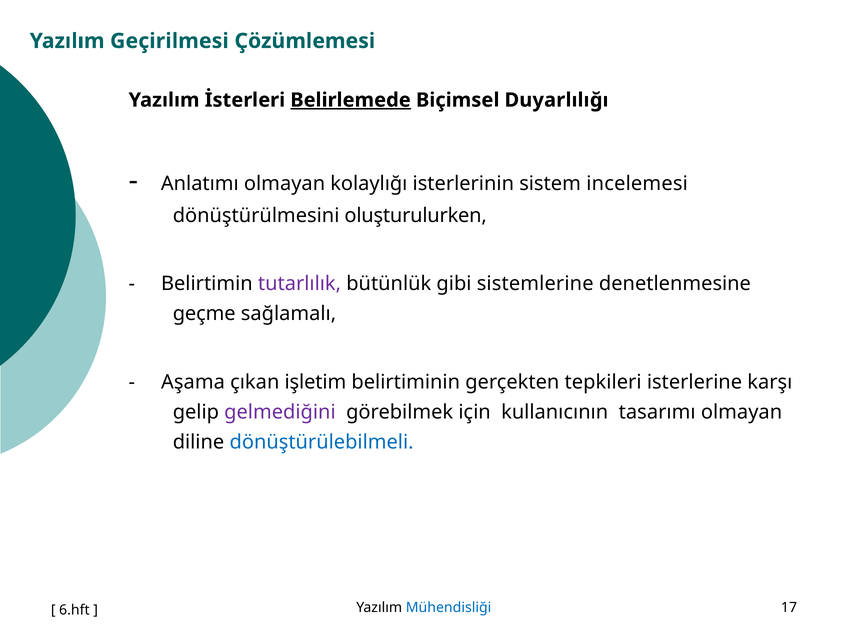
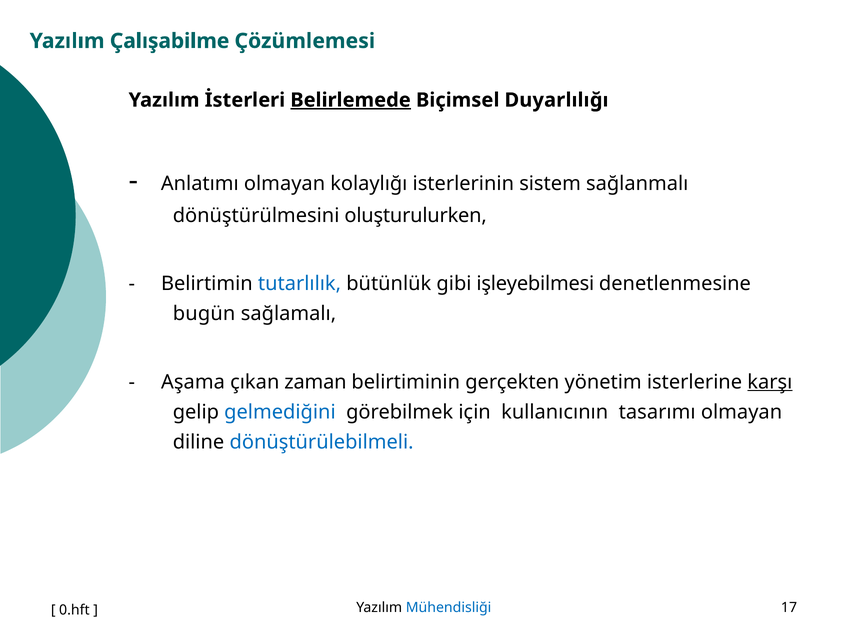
Geçirilmesi: Geçirilmesi -> Çalışabilme
incelemesi: incelemesi -> sağlanmalı
tutarlılık colour: purple -> blue
sistemlerine: sistemlerine -> işleyebilmesi
geçme: geçme -> bugün
işletim: işletim -> zaman
tepkileri: tepkileri -> yönetim
karşı underline: none -> present
gelmediğini colour: purple -> blue
6.hft: 6.hft -> 0.hft
